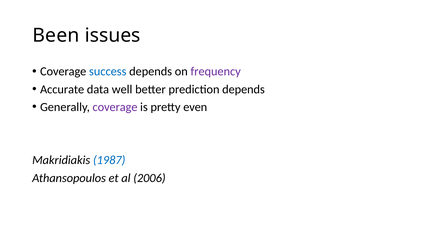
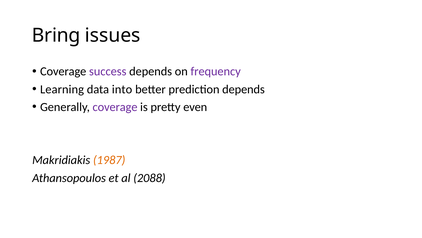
Been: Been -> Bring
success colour: blue -> purple
Accurate: Accurate -> Learning
well: well -> into
1987 colour: blue -> orange
2006: 2006 -> 2088
